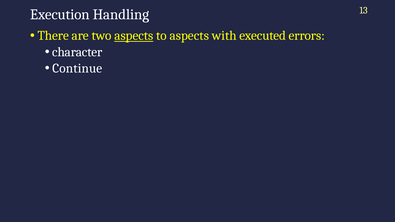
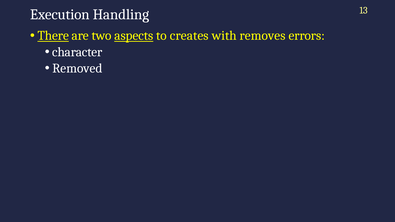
There underline: none -> present
to aspects: aspects -> creates
executed: executed -> removes
Continue: Continue -> Removed
